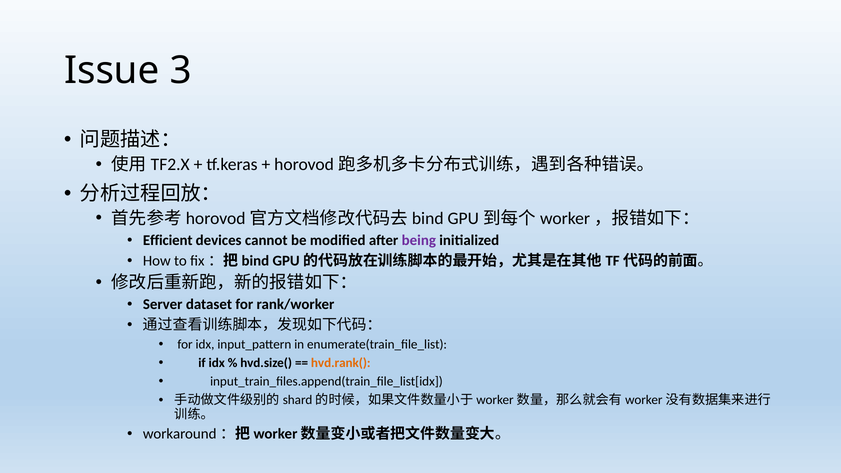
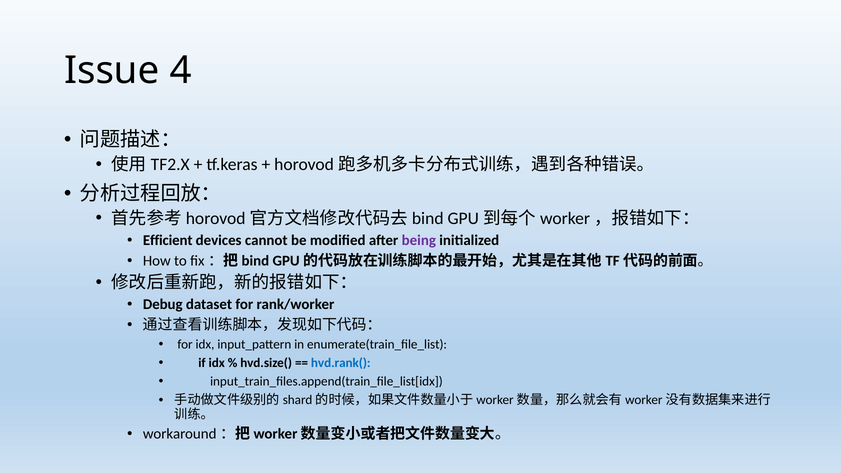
3: 3 -> 4
Server: Server -> Debug
hvd.rank( colour: orange -> blue
